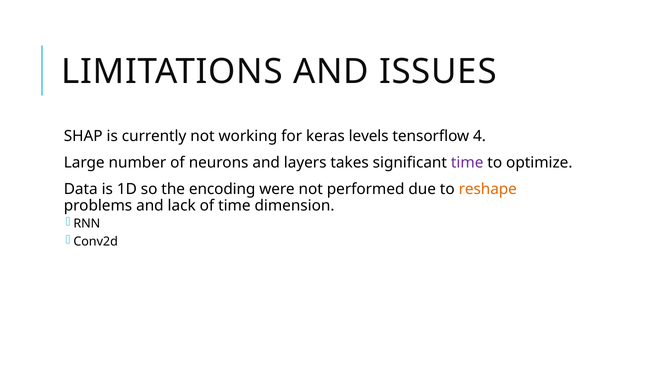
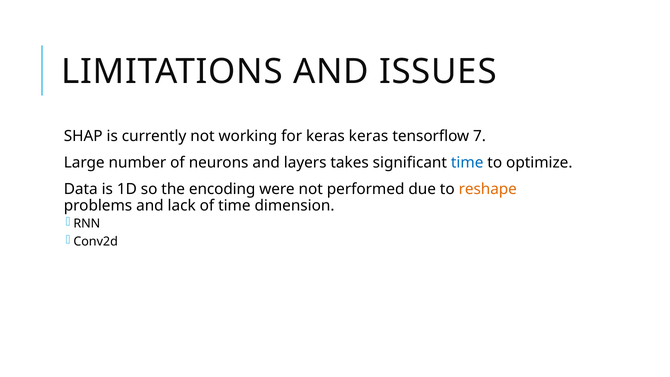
keras levels: levels -> keras
4: 4 -> 7
time at (467, 163) colour: purple -> blue
